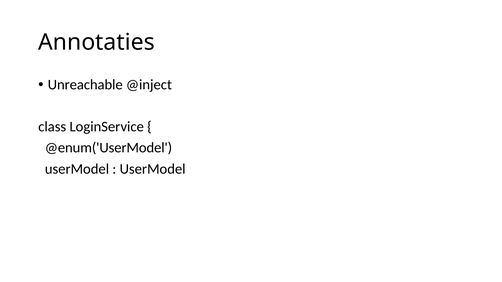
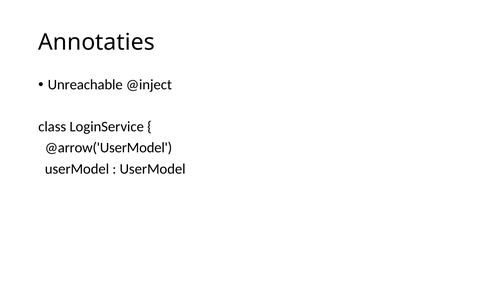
@enum('UserModel: @enum('UserModel -> @arrow('UserModel
